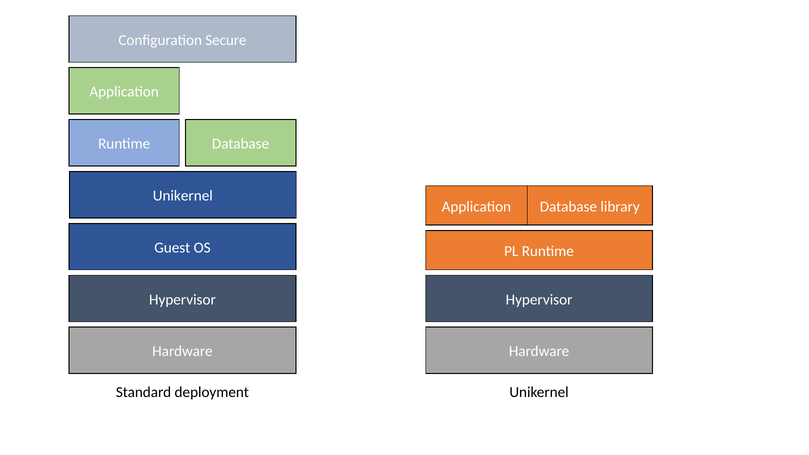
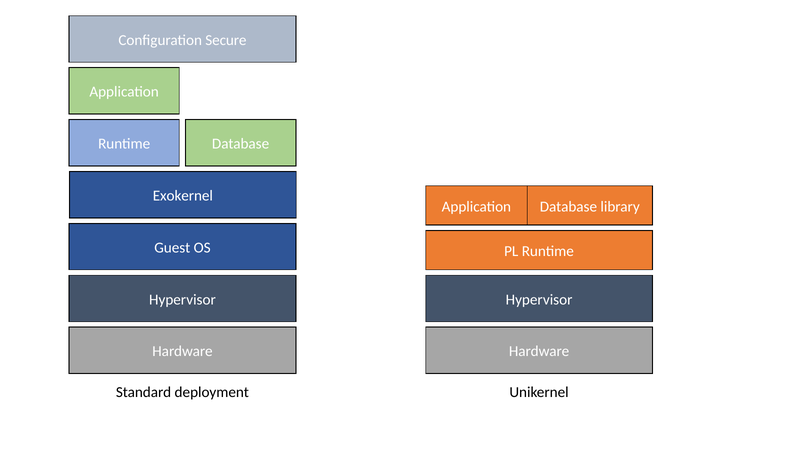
Unikernel at (183, 196): Unikernel -> Exokernel
